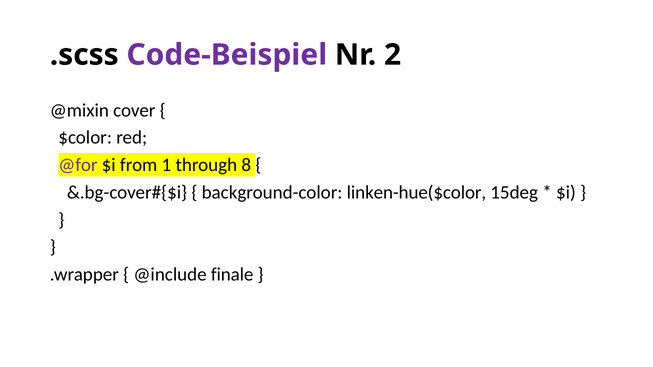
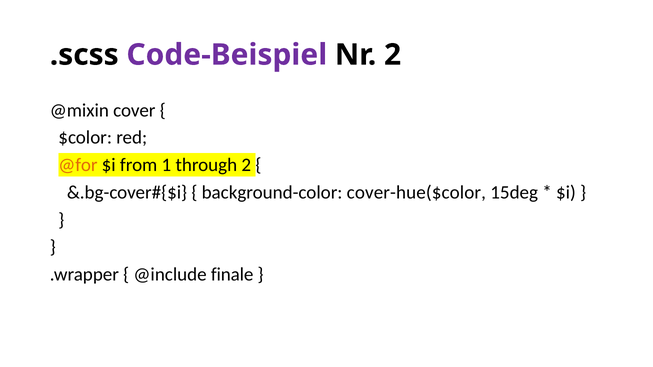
@for colour: purple -> orange
through 8: 8 -> 2
linken-hue($color: linken-hue($color -> cover-hue($color
